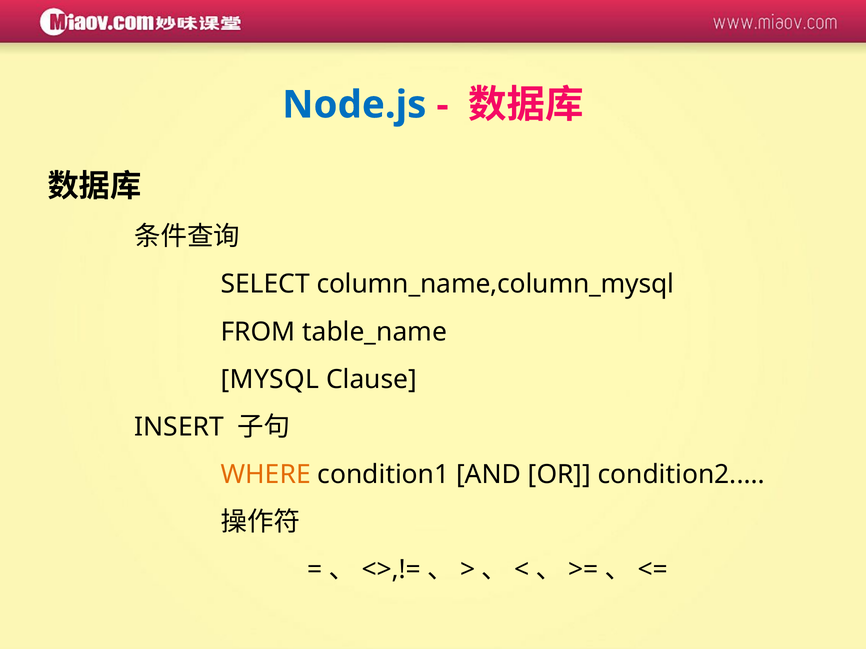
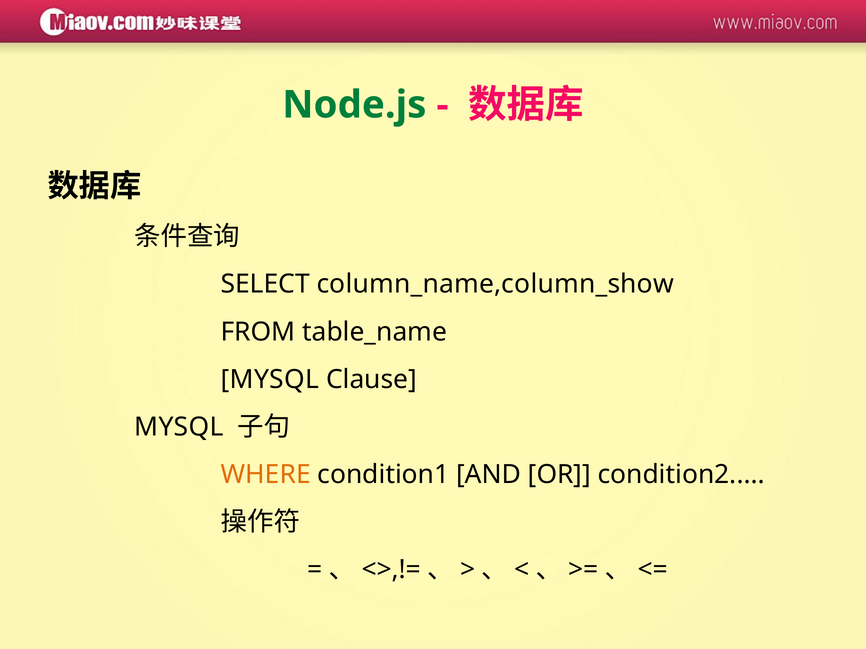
Node.js colour: blue -> green
column_name,column_mysql: column_name,column_mysql -> column_name,column_show
INSERT at (179, 427): INSERT -> MYSQL
